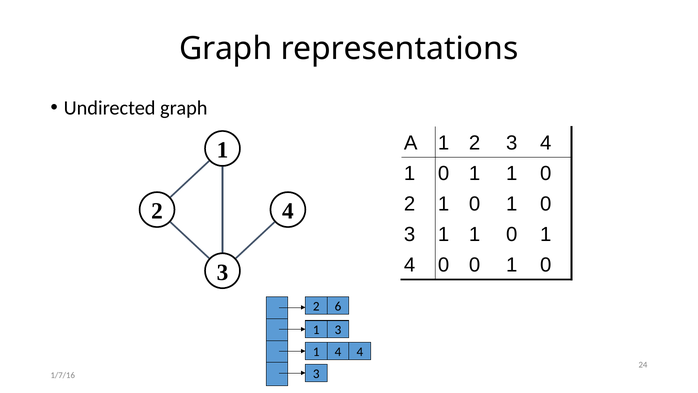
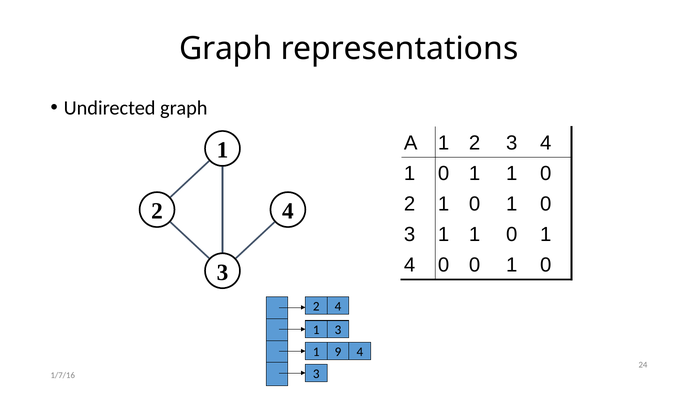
6 at (338, 306): 6 -> 4
4 at (338, 352): 4 -> 9
